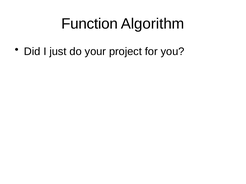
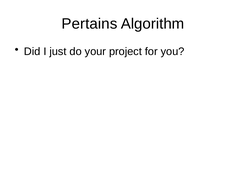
Function: Function -> Pertains
